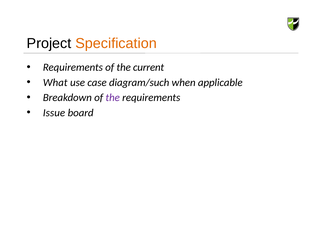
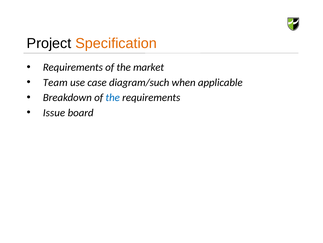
current: current -> market
What: What -> Team
the at (113, 97) colour: purple -> blue
